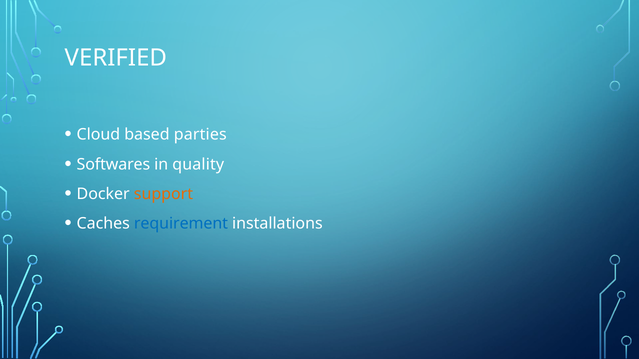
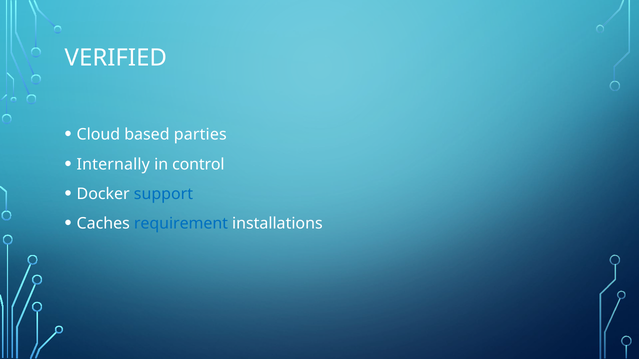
Softwares: Softwares -> Internally
quality: quality -> control
support colour: orange -> blue
